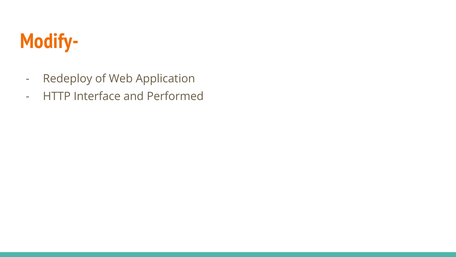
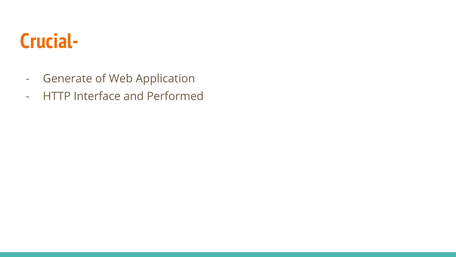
Modify-: Modify- -> Crucial-
Redeploy: Redeploy -> Generate
